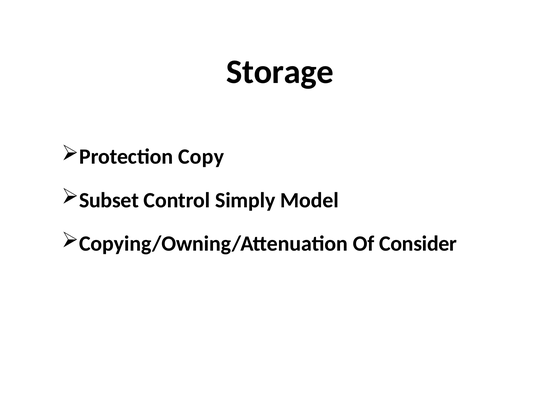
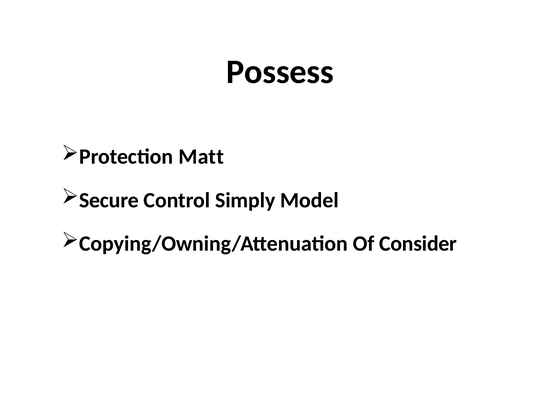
Storage: Storage -> Possess
Copy: Copy -> Matt
Subset: Subset -> Secure
